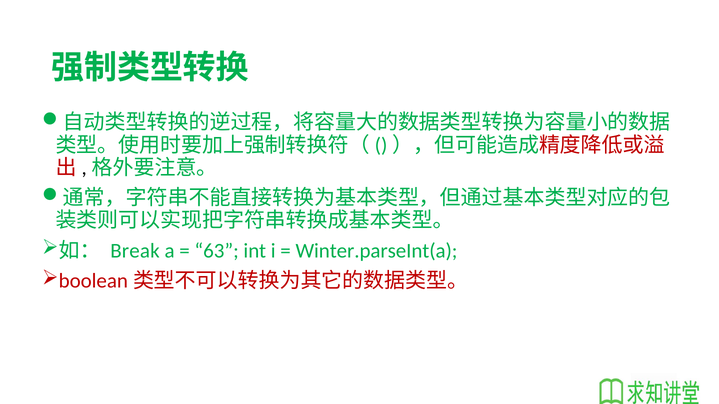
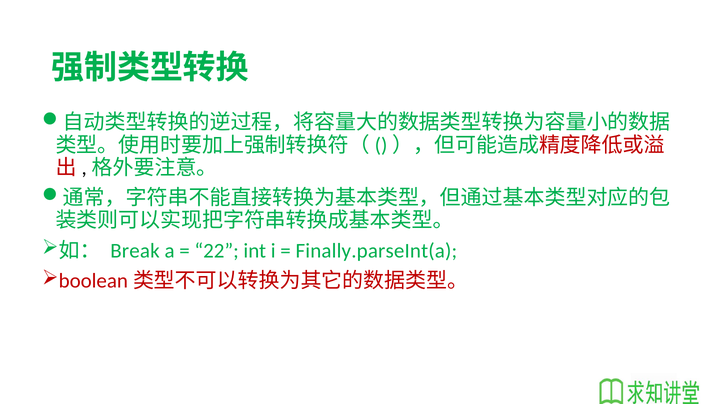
63: 63 -> 22
Winter.parseInt(a: Winter.parseInt(a -> Finally.parseInt(a
